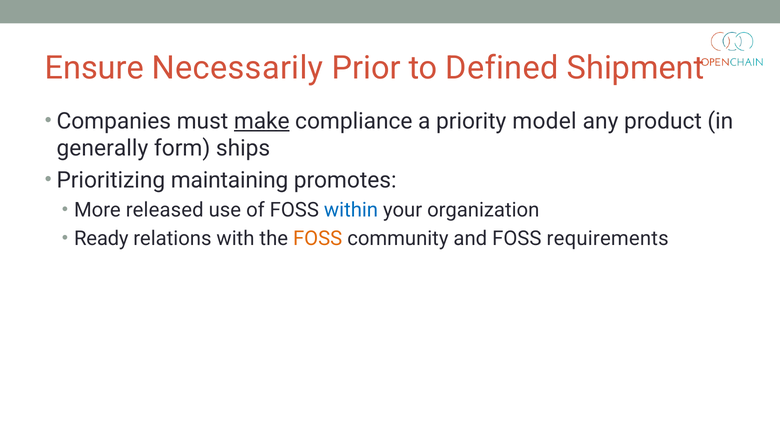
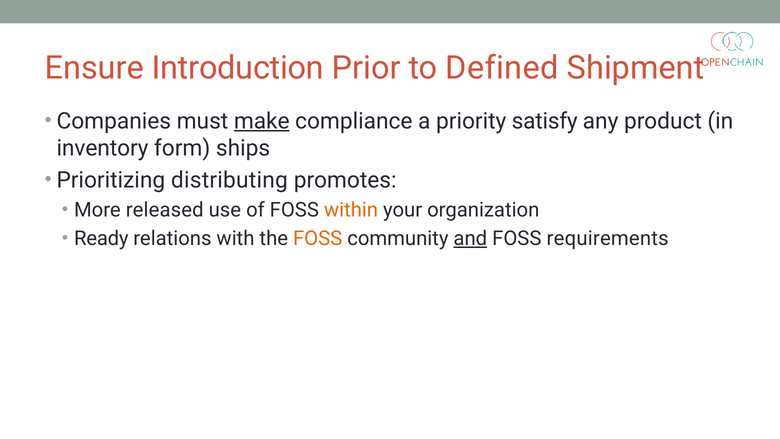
Necessarily: Necessarily -> Introduction
model: model -> satisfy
generally: generally -> inventory
maintaining: maintaining -> distributing
within colour: blue -> orange
and underline: none -> present
